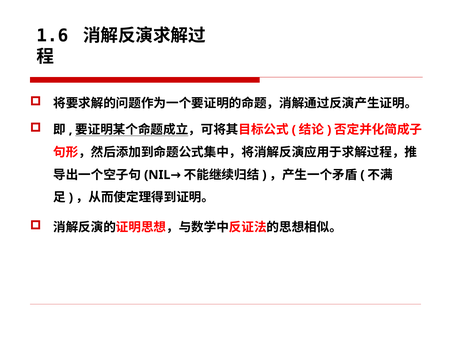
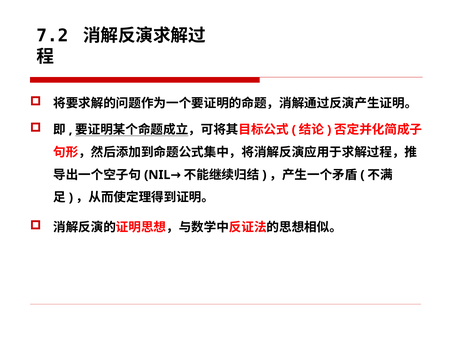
1.6: 1.6 -> 7.2
